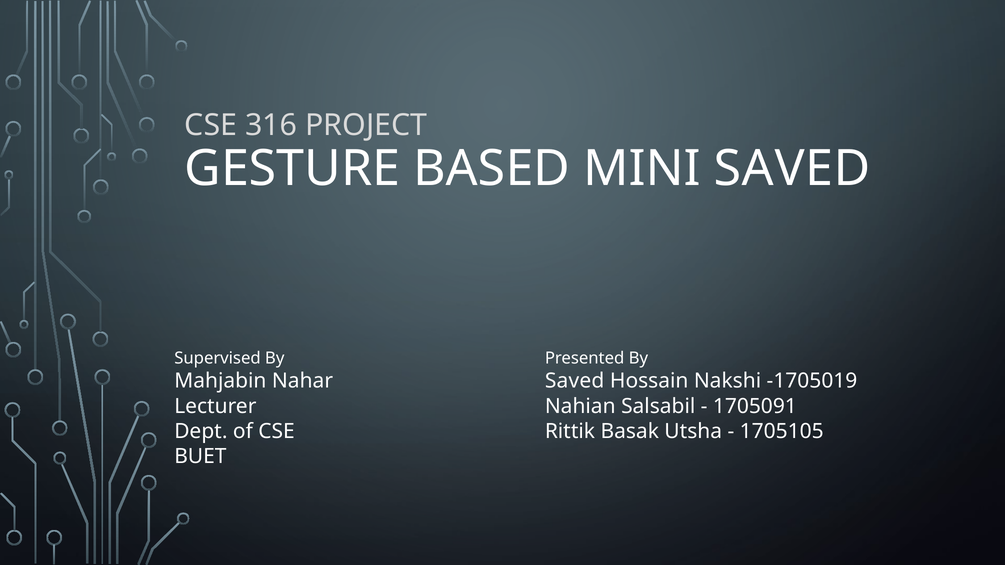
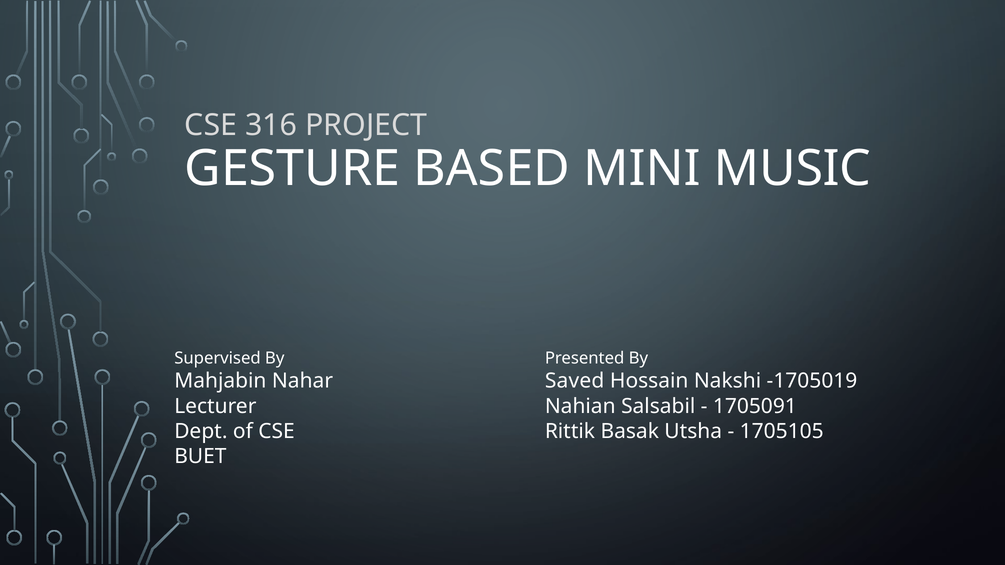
MINI SAVED: SAVED -> MUSIC
